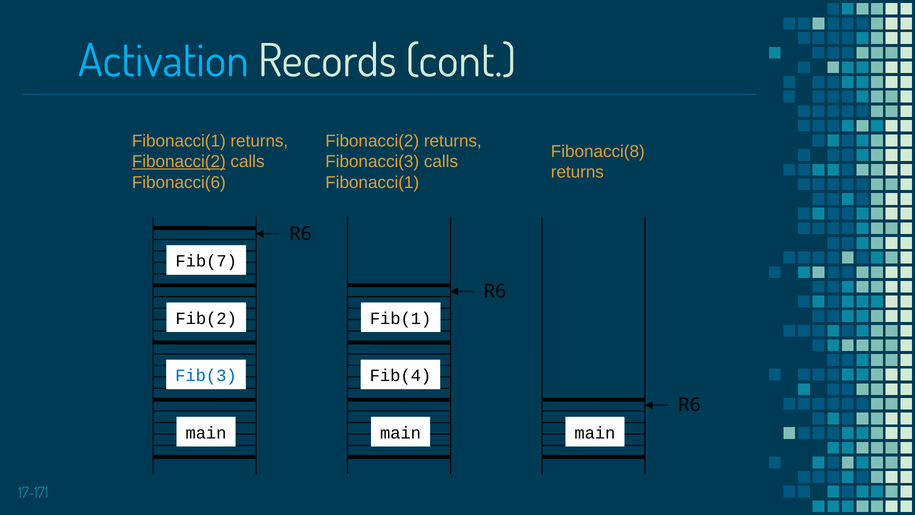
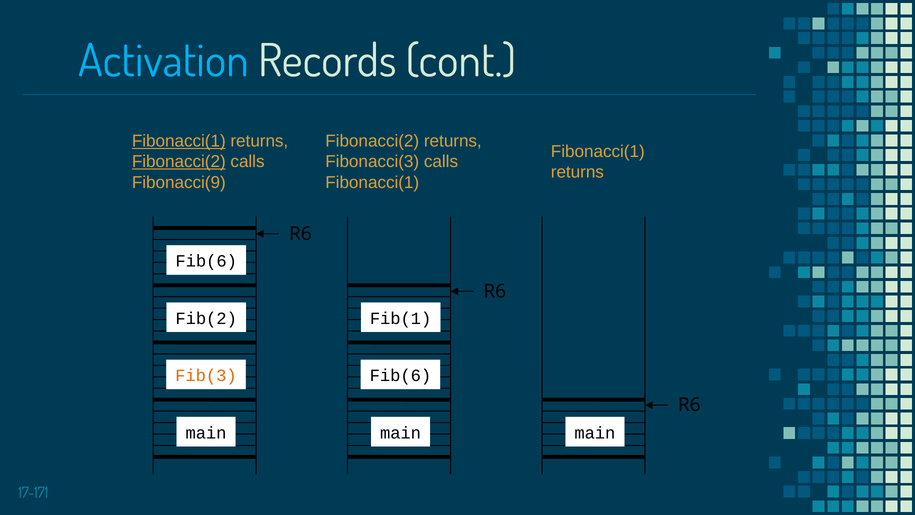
Fibonacci(1 at (179, 141) underline: none -> present
Fibonacci(8 at (598, 151): Fibonacci(8 -> Fibonacci(1
Fibonacci(6: Fibonacci(6 -> Fibonacci(9
Fib(7 at (206, 261): Fib(7 -> Fib(6
Fib(3 colour: blue -> orange
Fib(4 at (400, 375): Fib(4 -> Fib(6
